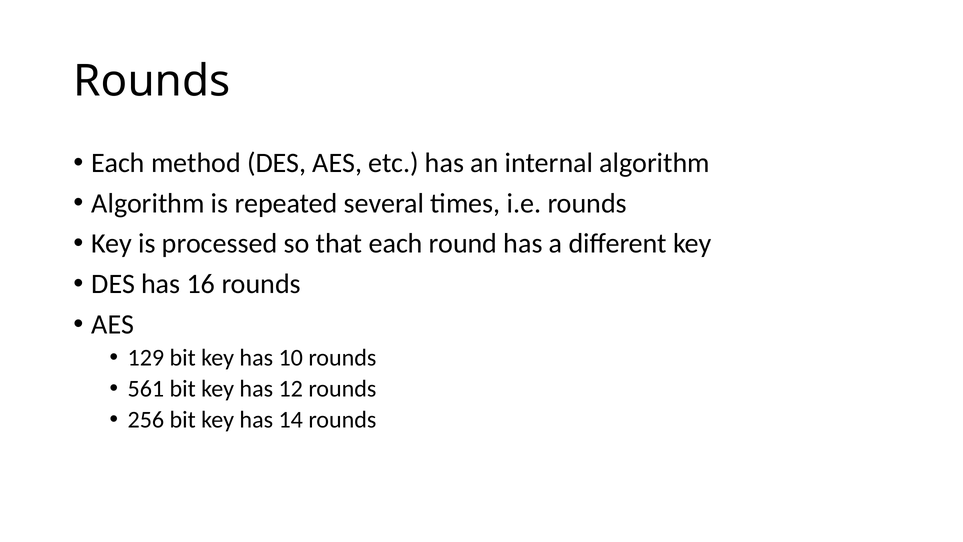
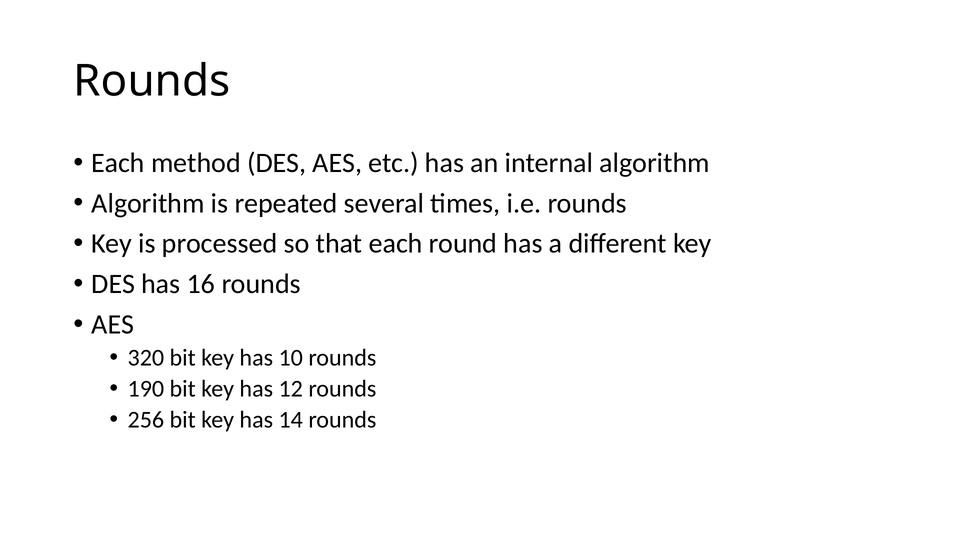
129: 129 -> 320
561: 561 -> 190
